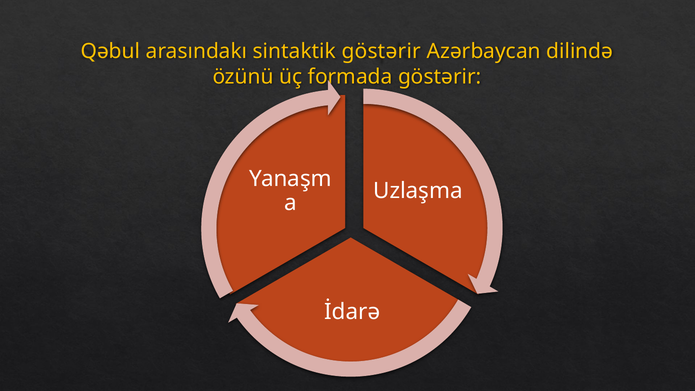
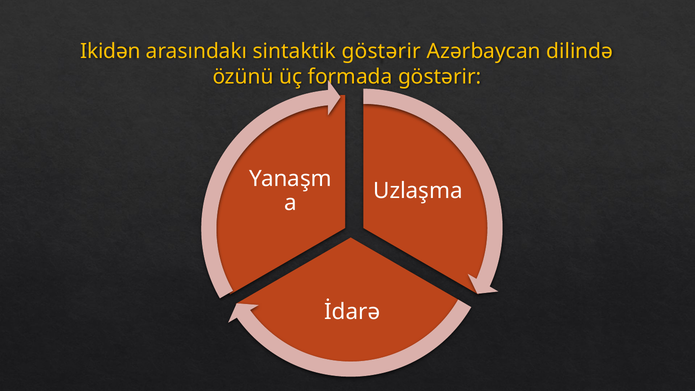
Qəbul: Qəbul -> Ikidən
